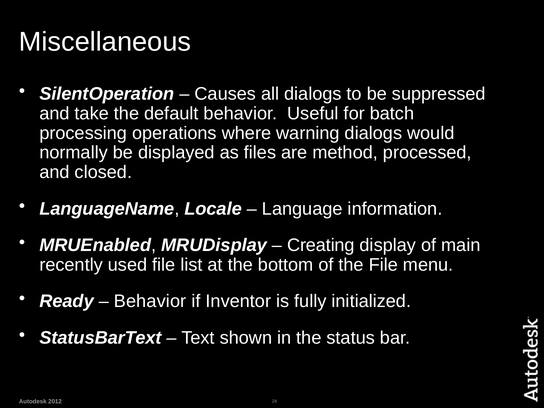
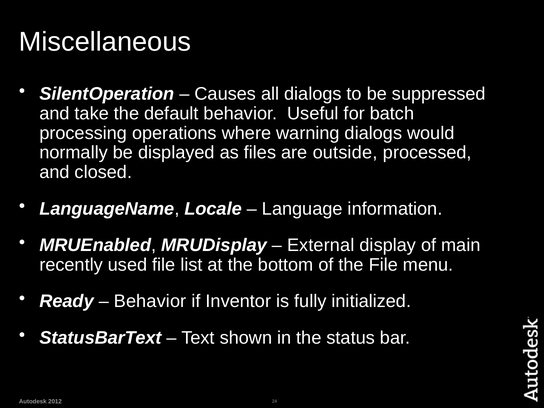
method: method -> outside
Creating: Creating -> External
